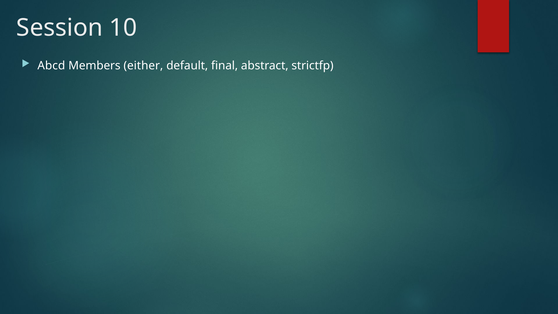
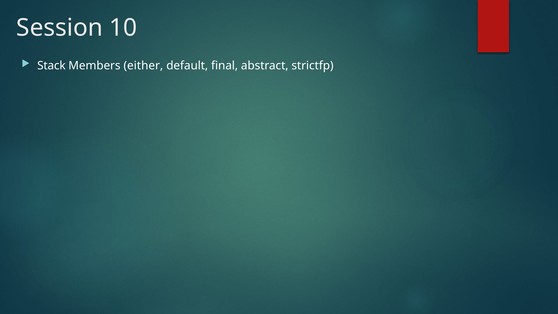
Abcd: Abcd -> Stack
